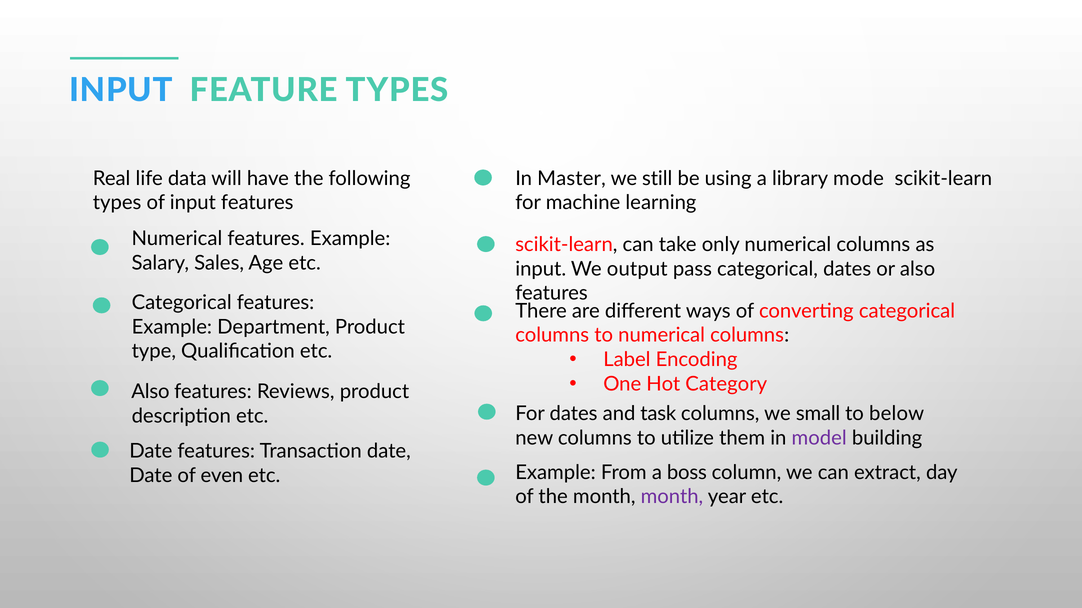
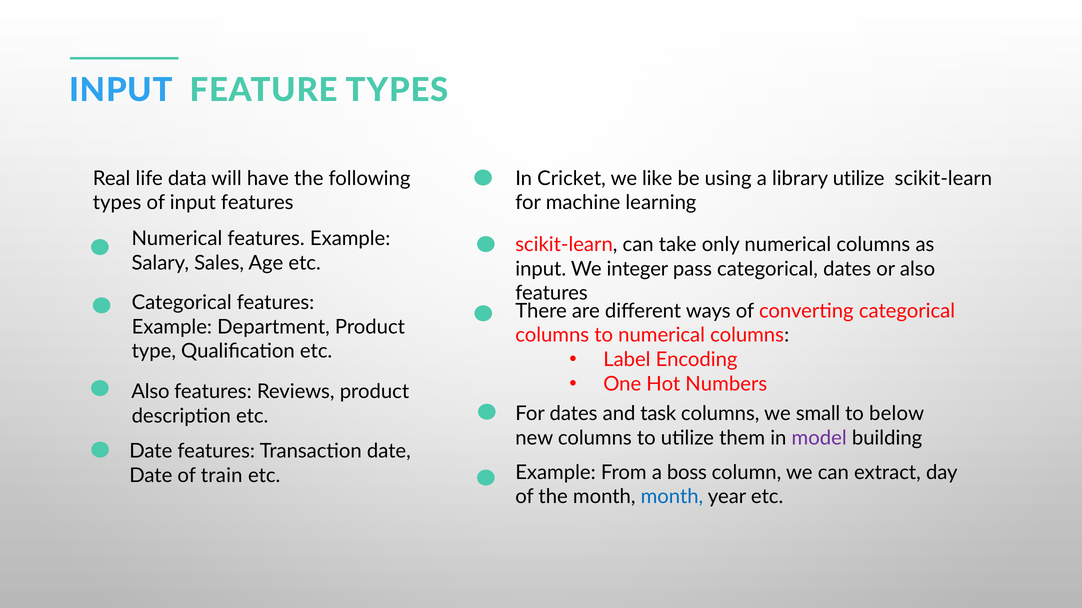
Master: Master -> Cricket
still: still -> like
library mode: mode -> utilize
output: output -> integer
Category: Category -> Numbers
even: even -> train
month at (672, 497) colour: purple -> blue
